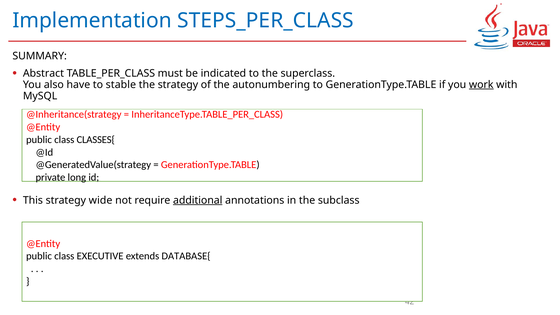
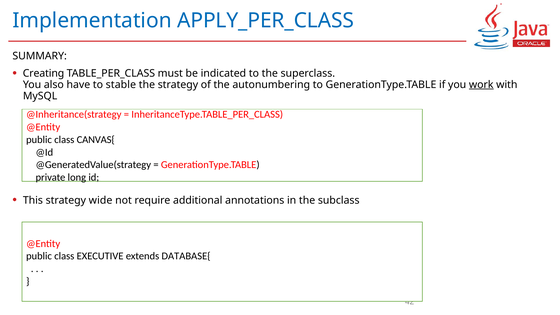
STEPS_PER_CLASS: STEPS_PER_CLASS -> APPLY_PER_CLASS
Abstract: Abstract -> Creating
CLASSES{: CLASSES{ -> CANVAS{
additional underline: present -> none
